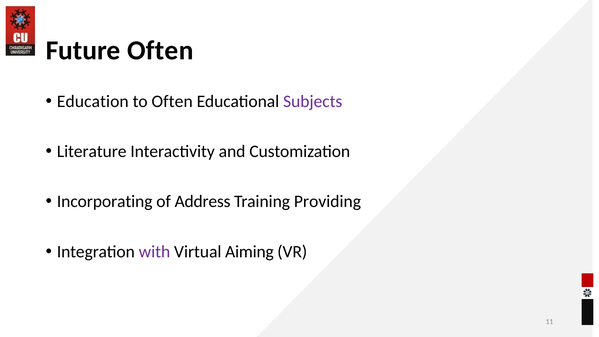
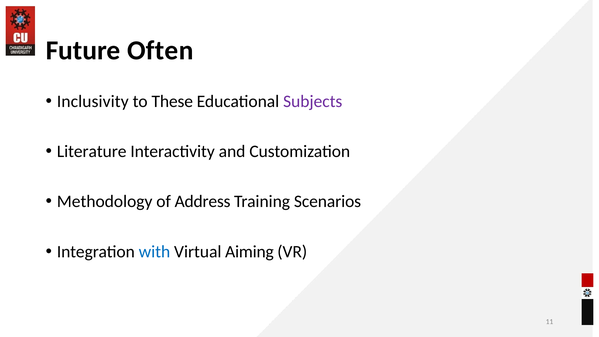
Education: Education -> Inclusivity
to Often: Often -> These
Incorporating: Incorporating -> Methodology
Providing: Providing -> Scenarios
with colour: purple -> blue
